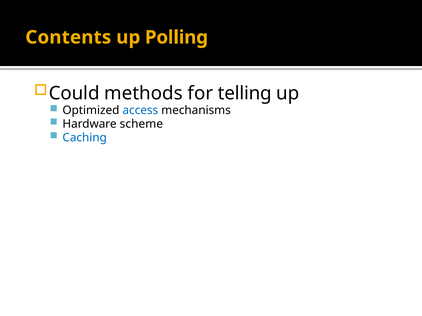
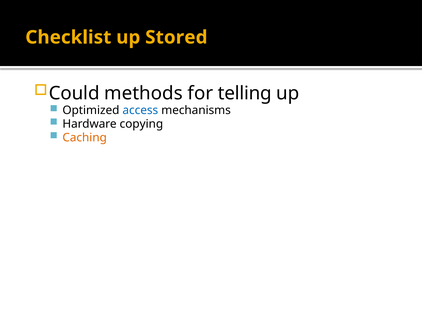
Contents: Contents -> Checklist
Polling: Polling -> Stored
scheme: scheme -> copying
Caching colour: blue -> orange
